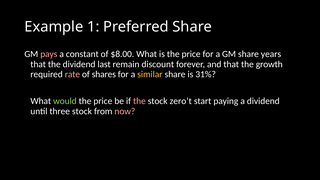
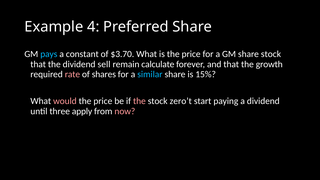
1: 1 -> 4
pays colour: pink -> light blue
$8.00: $8.00 -> $3.70
share years: years -> stock
last: last -> sell
discount: discount -> calculate
similar colour: yellow -> light blue
31%: 31% -> 15%
would colour: light green -> pink
three stock: stock -> apply
